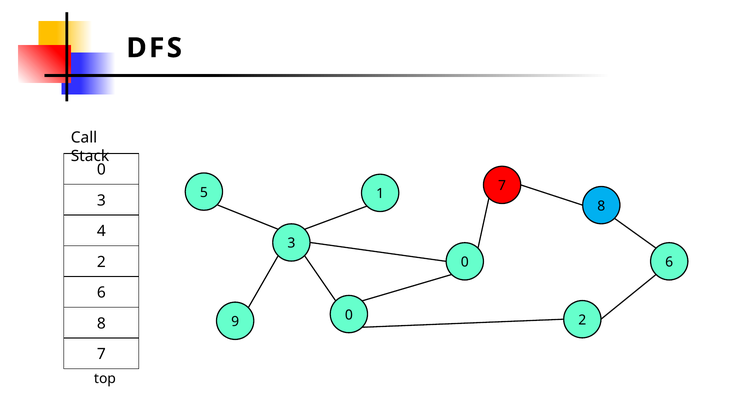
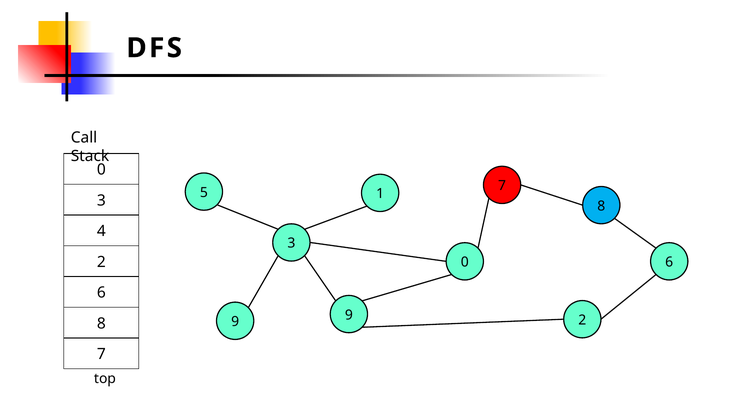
9 0: 0 -> 9
